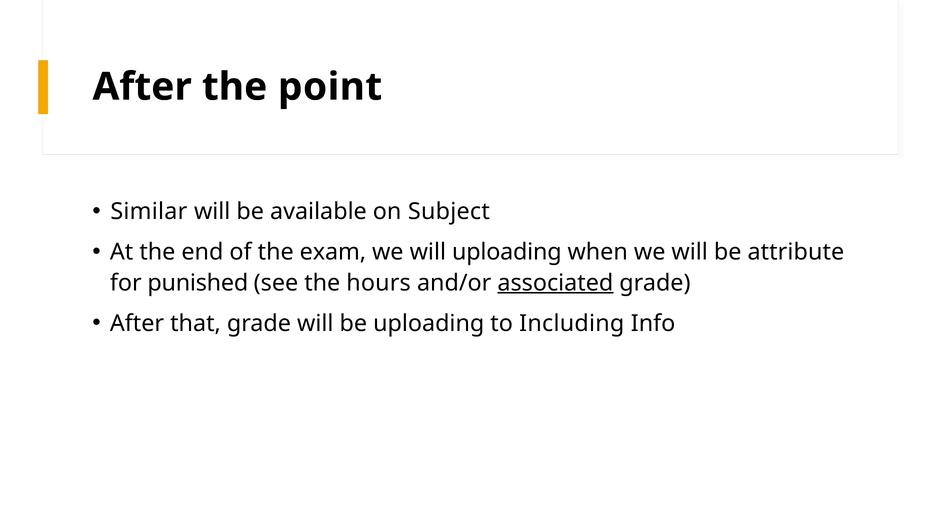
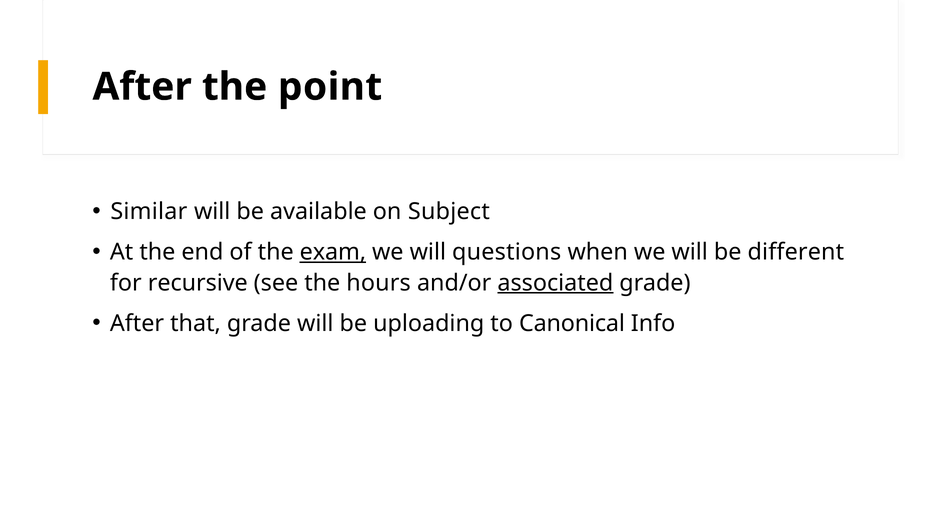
exam underline: none -> present
will uploading: uploading -> questions
attribute: attribute -> different
punished: punished -> recursive
Including: Including -> Canonical
